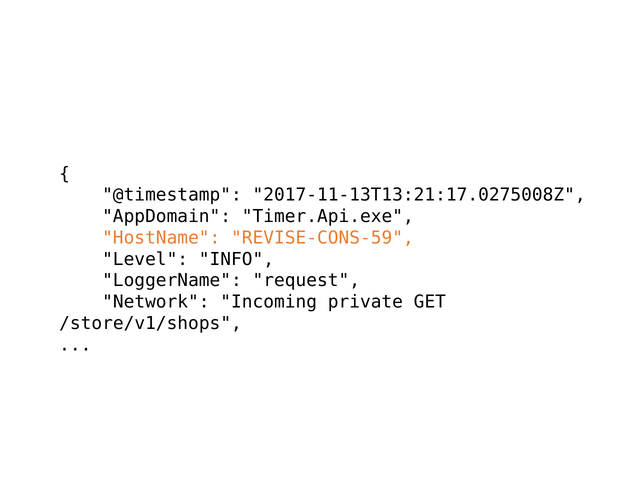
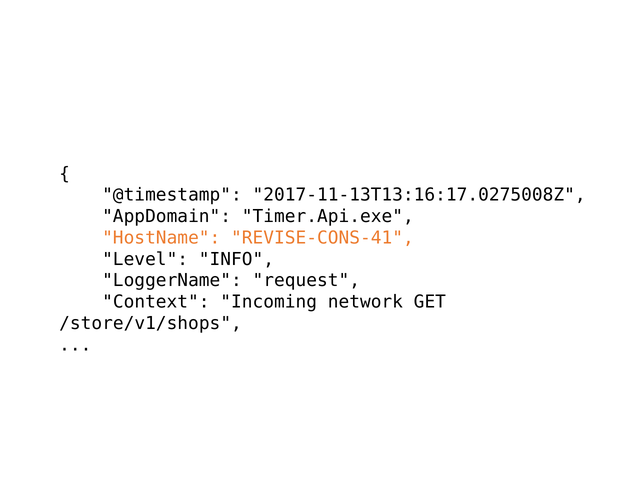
2017-11-13T13:21:17.0275008Z: 2017-11-13T13:21:17.0275008Z -> 2017-11-13T13:16:17.0275008Z
REVISE-CONS-59: REVISE-CONS-59 -> REVISE-CONS-41
Network: Network -> Context
private: private -> network
